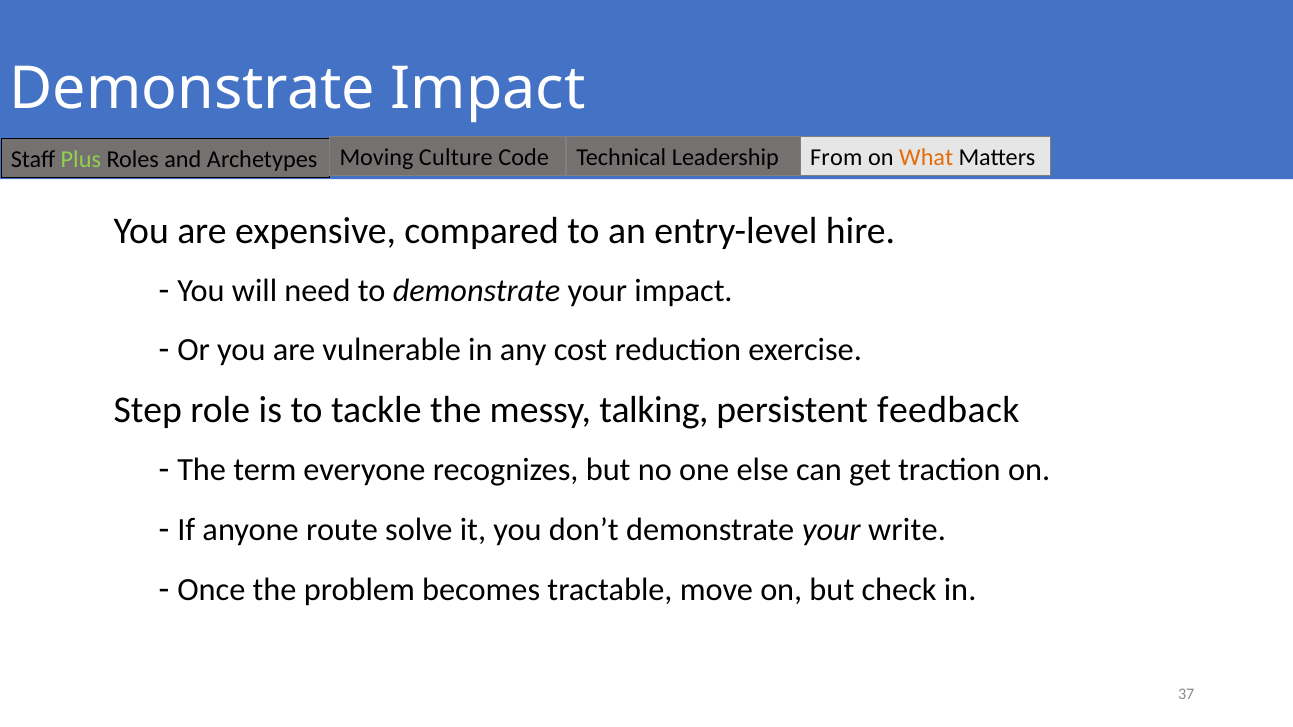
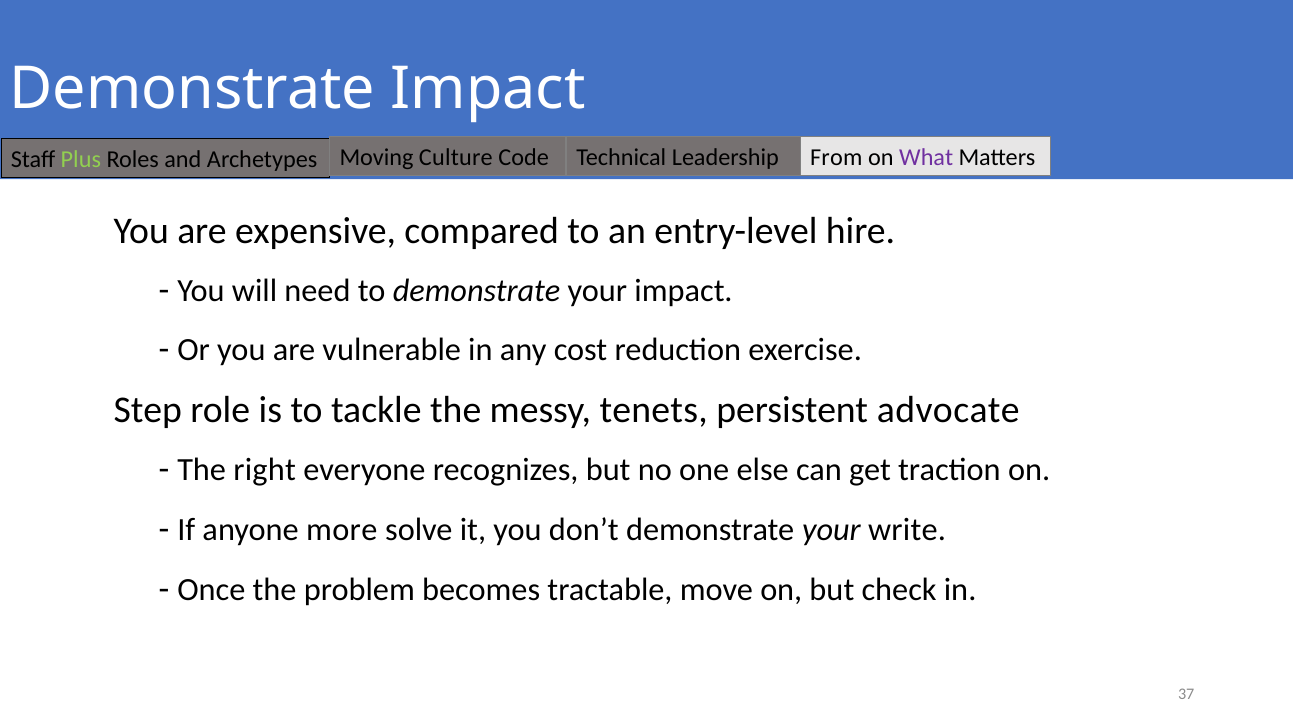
What colour: orange -> purple
talking: talking -> tenets
feedback: feedback -> advocate
term: term -> right
route: route -> more
